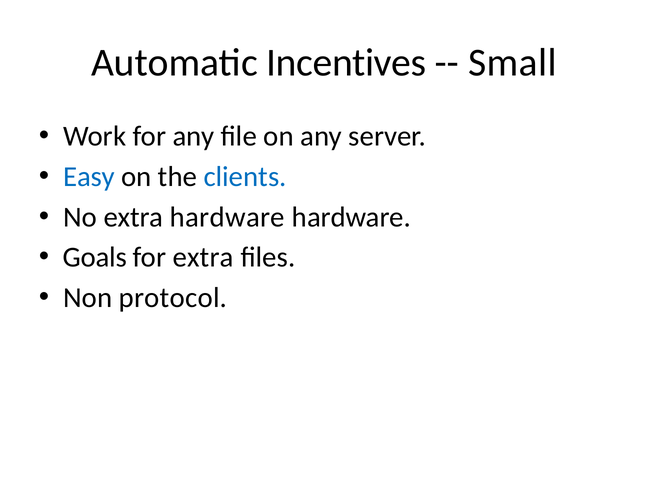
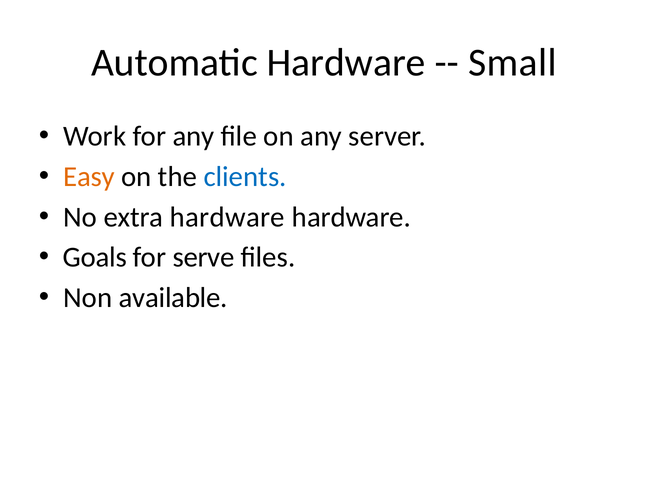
Automatic Incentives: Incentives -> Hardware
Easy colour: blue -> orange
for extra: extra -> serve
protocol: protocol -> available
